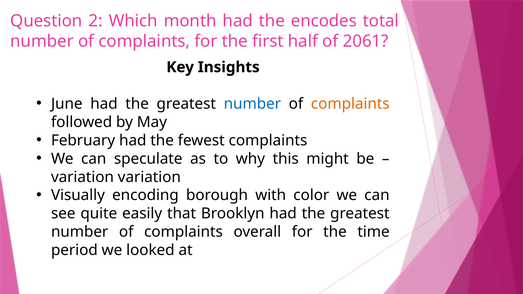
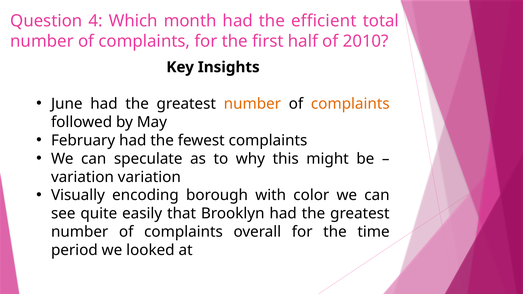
2: 2 -> 4
encodes: encodes -> efficient
2061: 2061 -> 2010
number at (252, 104) colour: blue -> orange
